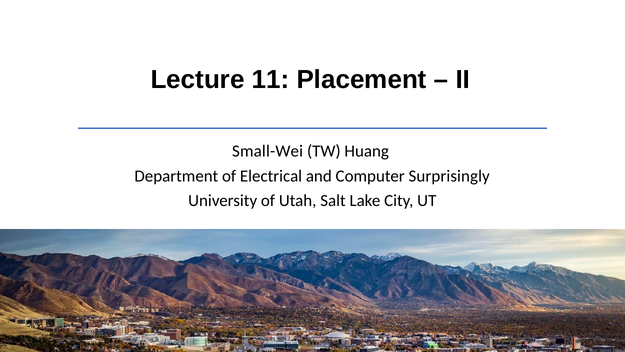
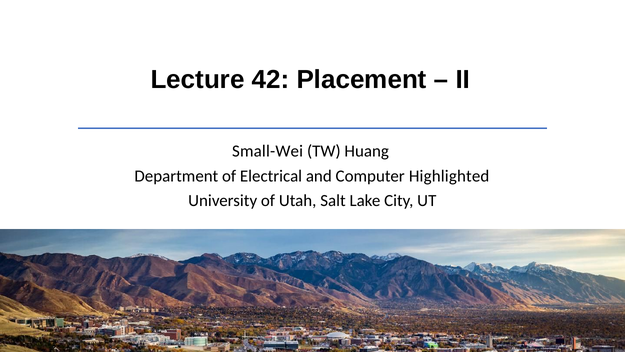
11: 11 -> 42
Surprisingly: Surprisingly -> Highlighted
